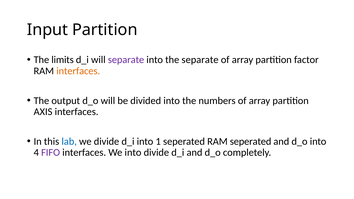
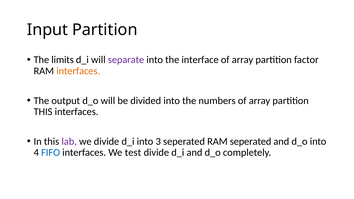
the separate: separate -> interface
AXIS at (43, 112): AXIS -> THIS
lab colour: blue -> purple
1: 1 -> 3
FIFO colour: purple -> blue
We into: into -> test
